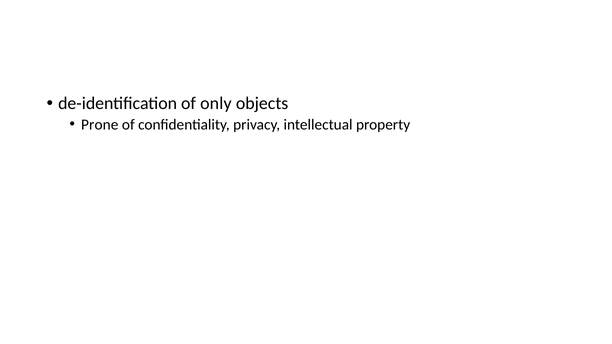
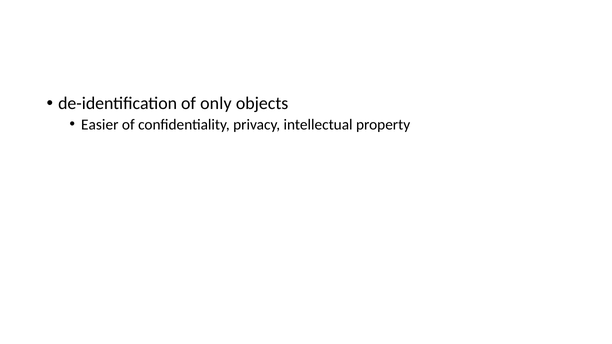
Prone: Prone -> Easier
